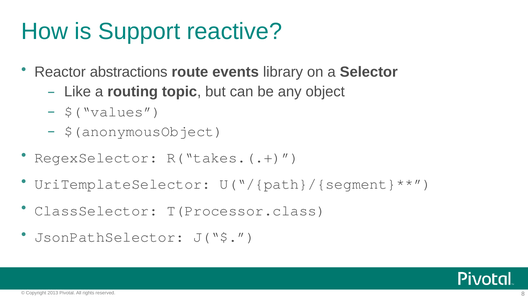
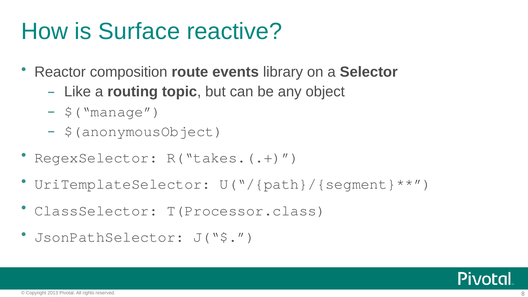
Support: Support -> Surface
abstractions: abstractions -> composition
$(“values: $(“values -> $(“manage
